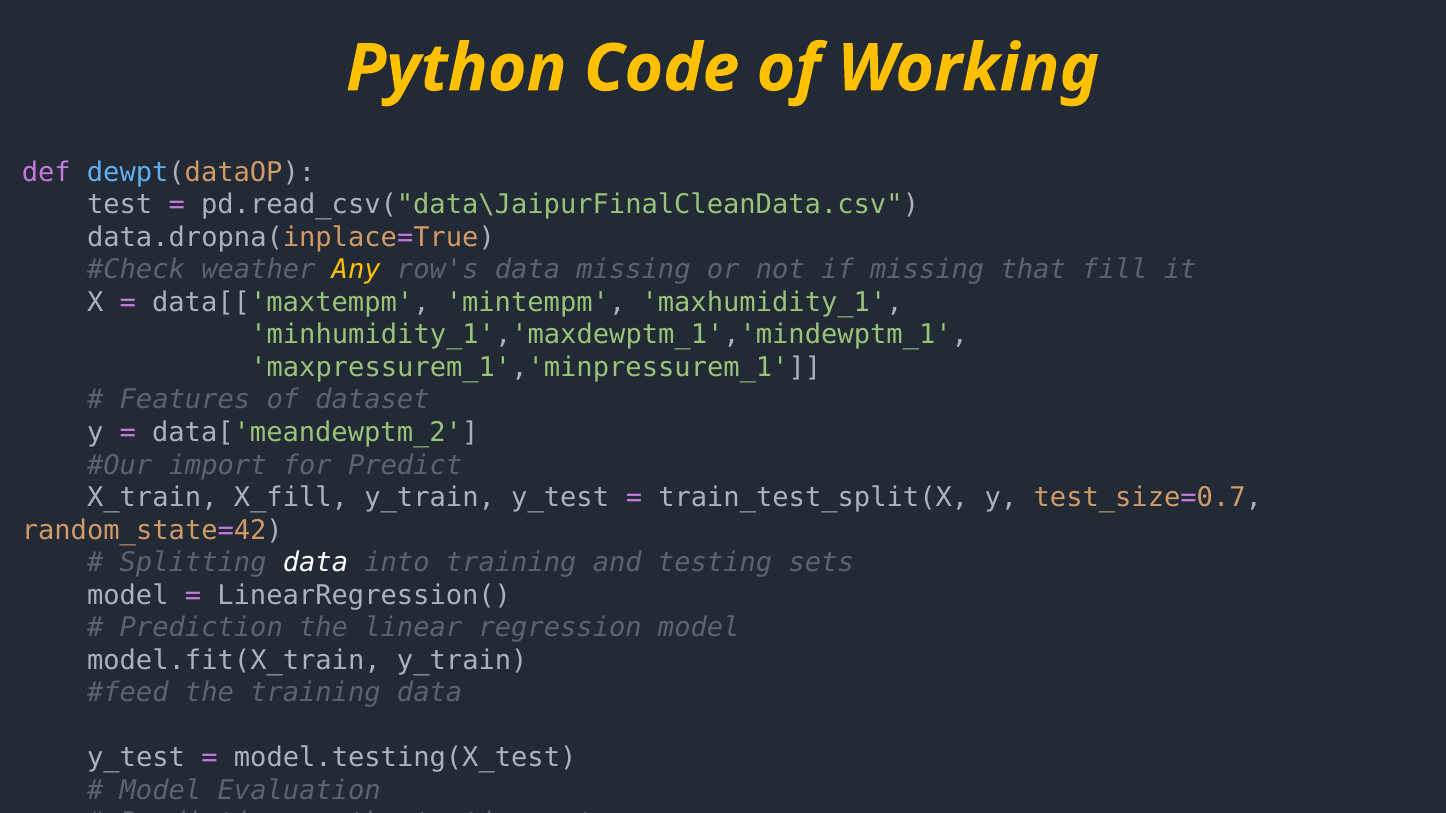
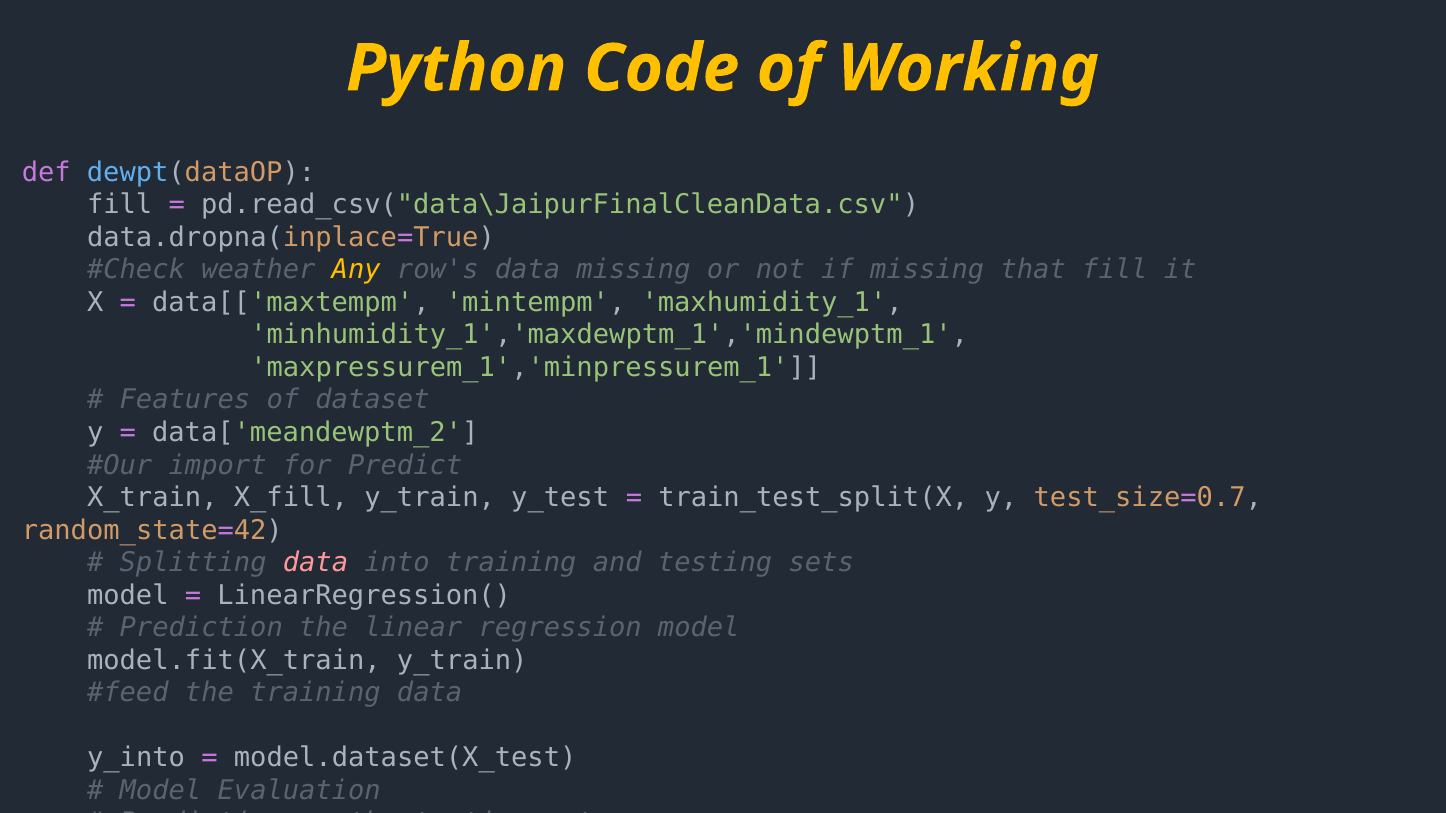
test at (120, 205): test -> fill
data at (315, 563) colour: white -> pink
y_test at (136, 758): y_test -> y_into
model.testing(X_test: model.testing(X_test -> model.dataset(X_test
